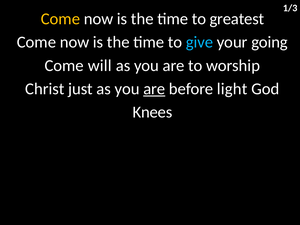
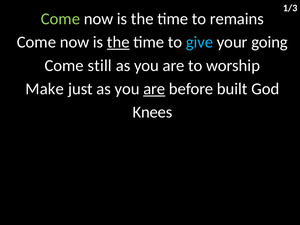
Come at (60, 19) colour: yellow -> light green
greatest: greatest -> remains
the at (118, 42) underline: none -> present
will: will -> still
Christ: Christ -> Make
light: light -> built
